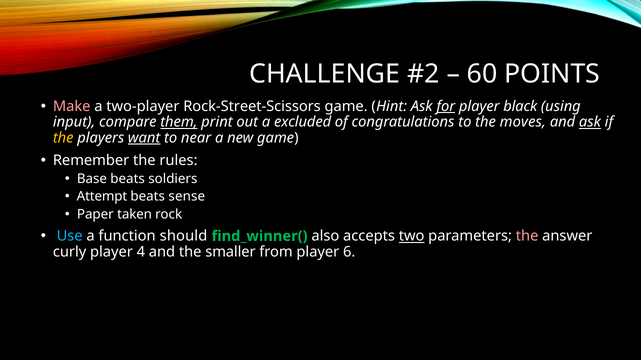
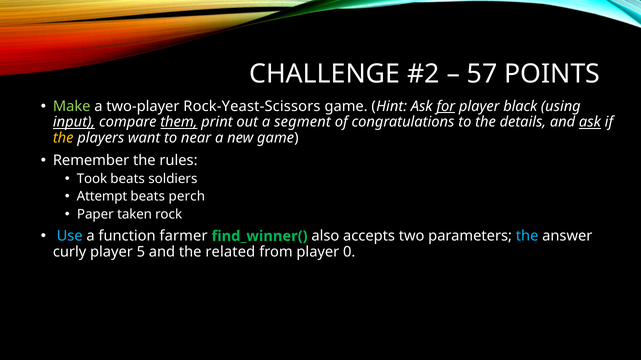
60: 60 -> 57
Make colour: pink -> light green
Rock-Street-Scissors: Rock-Street-Scissors -> Rock-Yeast-Scissors
input underline: none -> present
excluded: excluded -> segment
moves: moves -> details
want underline: present -> none
Base: Base -> Took
sense: sense -> perch
should: should -> farmer
two underline: present -> none
the at (527, 236) colour: pink -> light blue
4: 4 -> 5
smaller: smaller -> related
6: 6 -> 0
